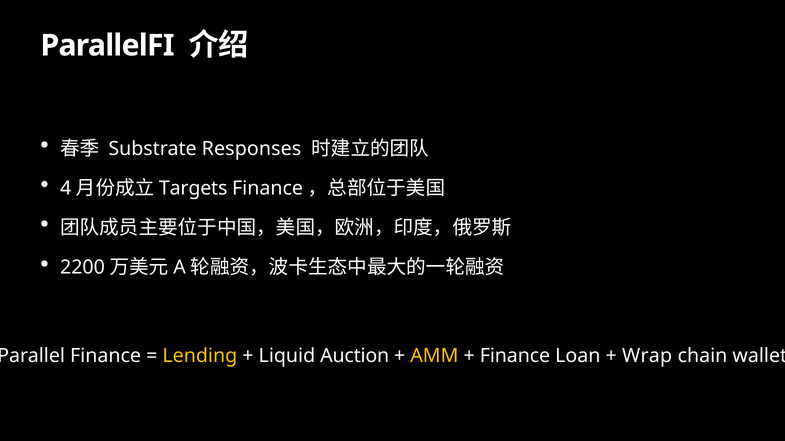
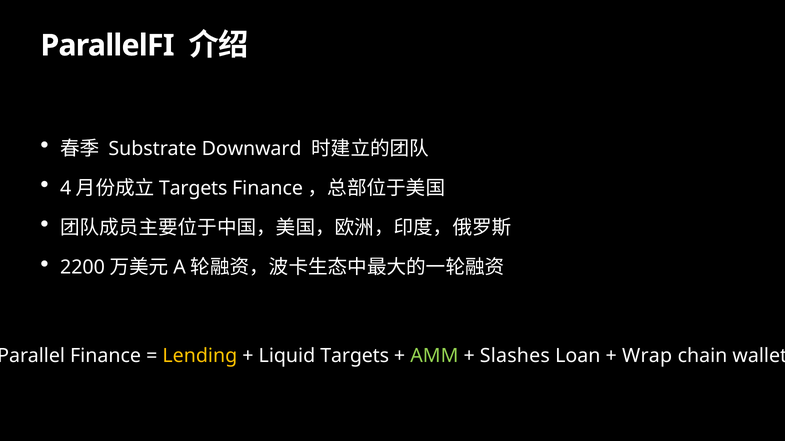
Responses: Responses -> Downward
Liquid Auction: Auction -> Targets
AMM colour: yellow -> light green
Finance at (515, 356): Finance -> Slashes
